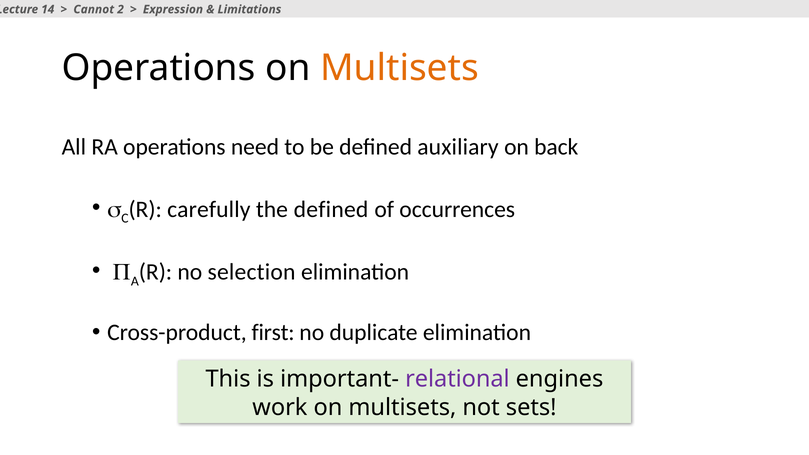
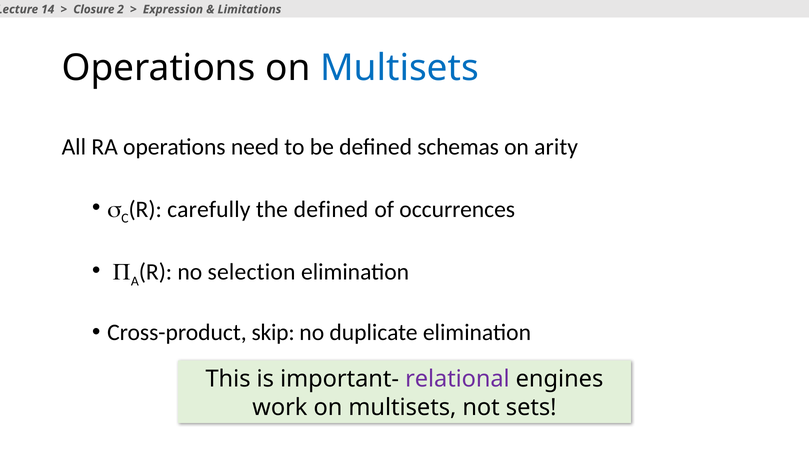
Cannot: Cannot -> Closure
Multisets at (400, 68) colour: orange -> blue
auxiliary: auxiliary -> schemas
back: back -> arity
first: first -> skip
